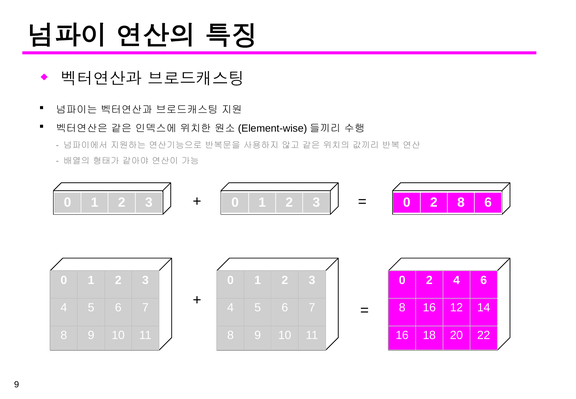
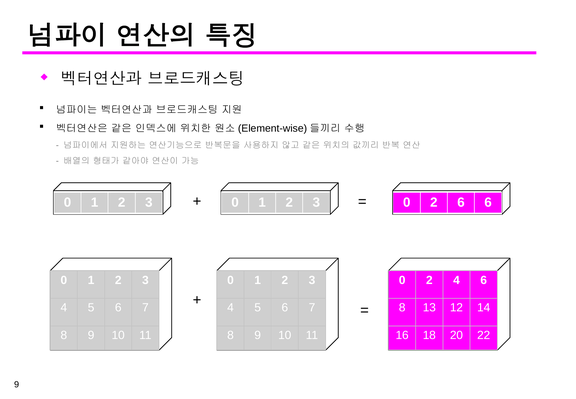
2 8: 8 -> 6
8 16: 16 -> 13
